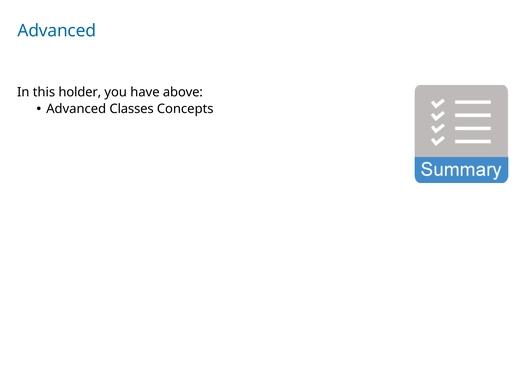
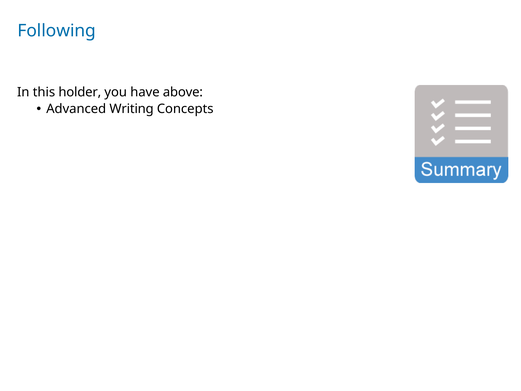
Advanced at (57, 31): Advanced -> Following
Classes: Classes -> Writing
